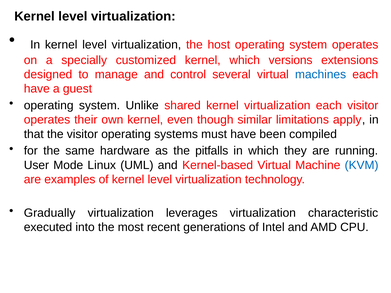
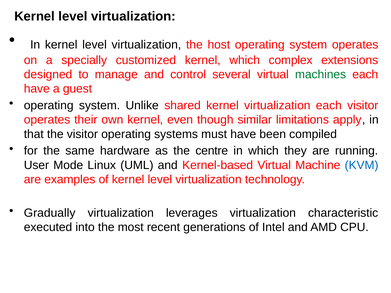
versions: versions -> complex
machines colour: blue -> green
pitfalls: pitfalls -> centre
